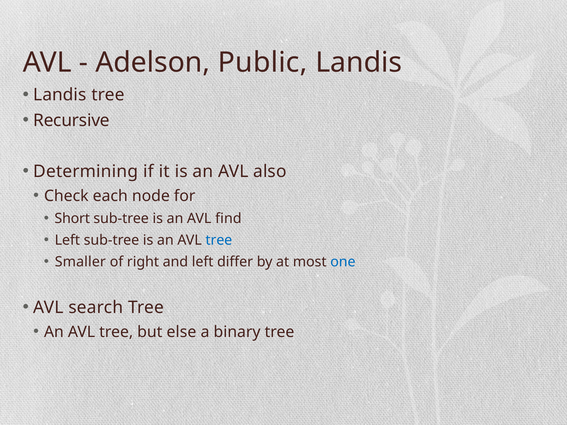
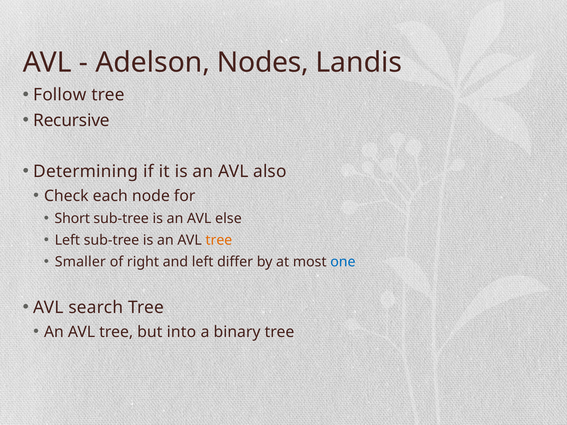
Public: Public -> Nodes
Landis at (60, 95): Landis -> Follow
find: find -> else
tree at (219, 240) colour: blue -> orange
else: else -> into
